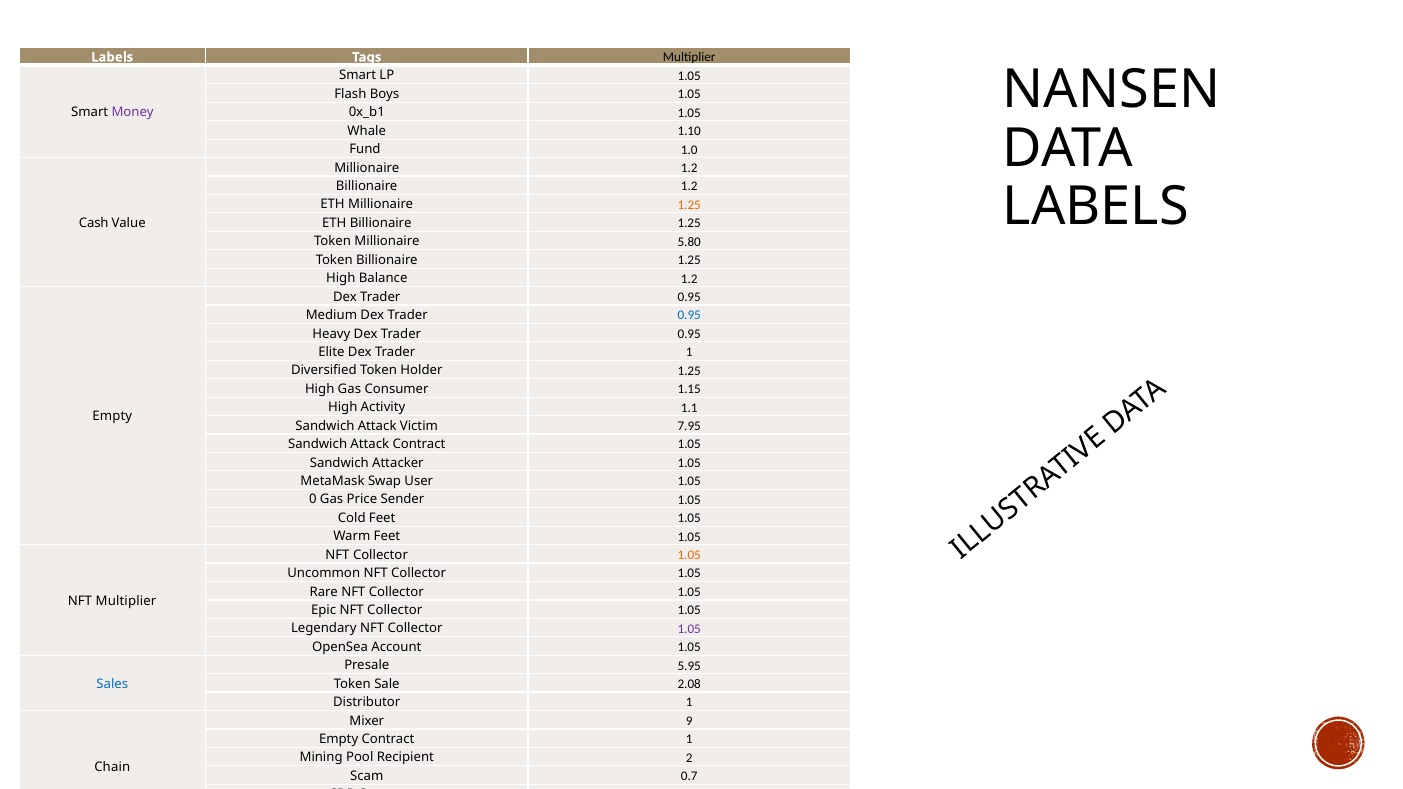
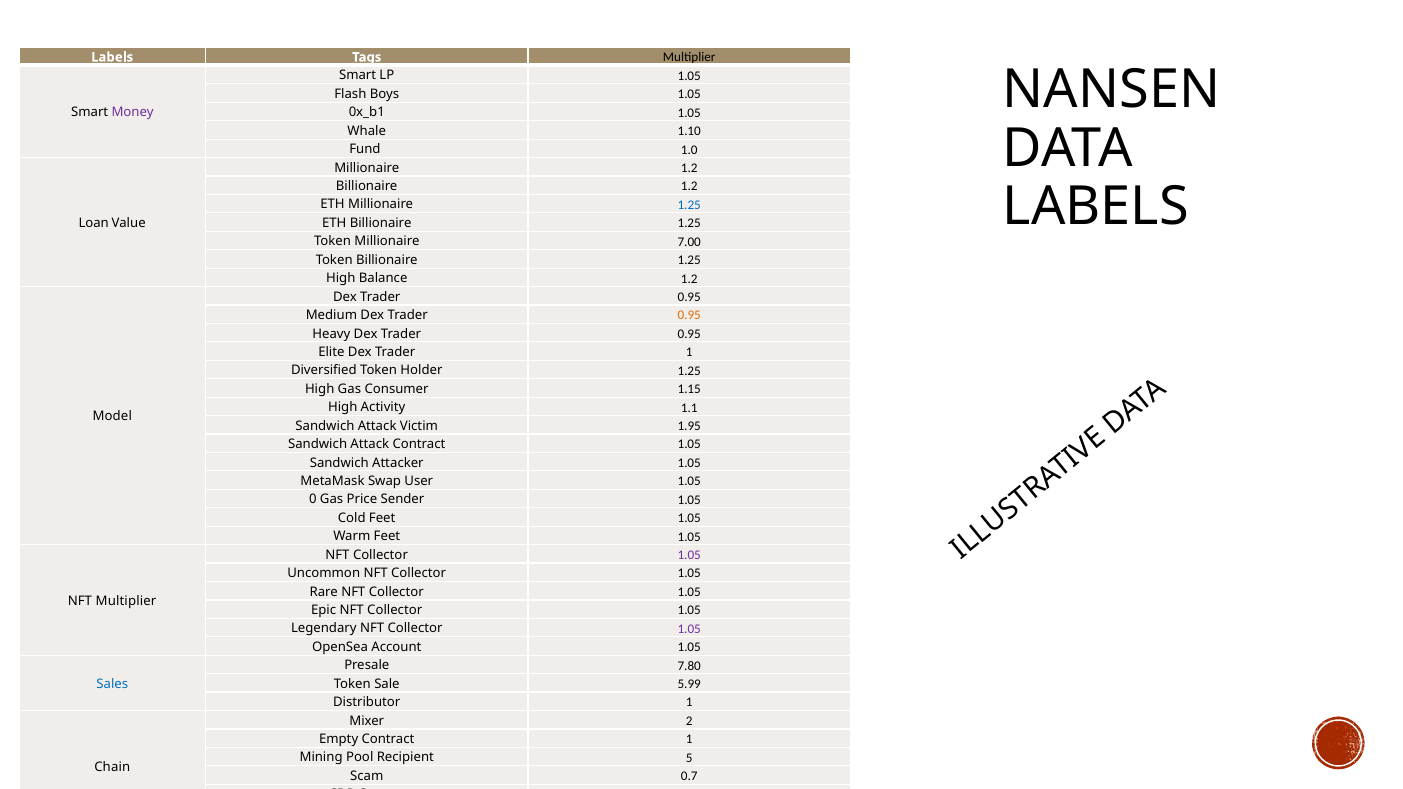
1.25 at (689, 205) colour: orange -> blue
Cash: Cash -> Loan
5.80: 5.80 -> 7.00
0.95 at (689, 316) colour: blue -> orange
Empty at (112, 417): Empty -> Model
7.95: 7.95 -> 1.95
1.05 at (689, 555) colour: orange -> purple
5.95: 5.95 -> 7.80
2.08: 2.08 -> 5.99
9: 9 -> 2
2: 2 -> 5
